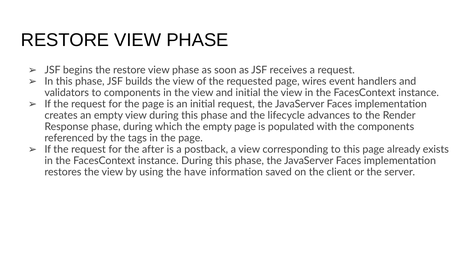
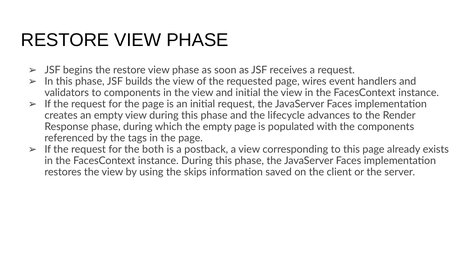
after: after -> both
have: have -> skips
